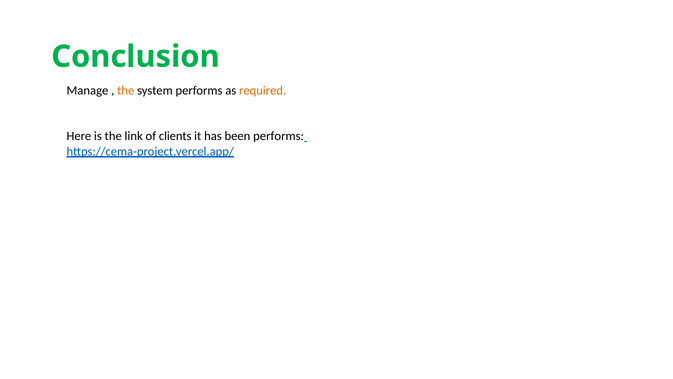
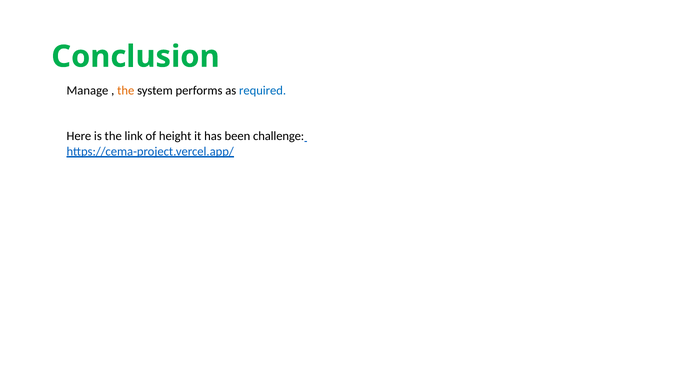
required colour: orange -> blue
clients: clients -> height
been performs: performs -> challenge
